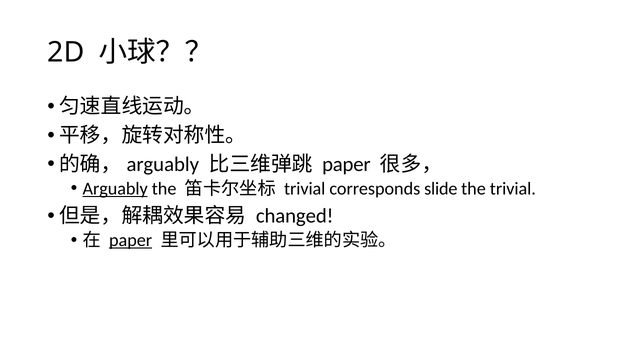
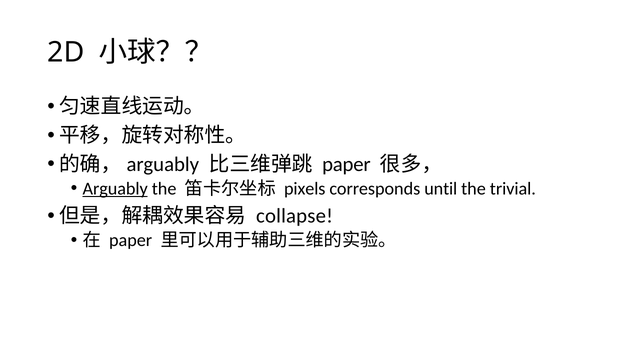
trivial at (305, 189): trivial -> pixels
slide: slide -> until
changed: changed -> collapse
paper at (131, 241) underline: present -> none
